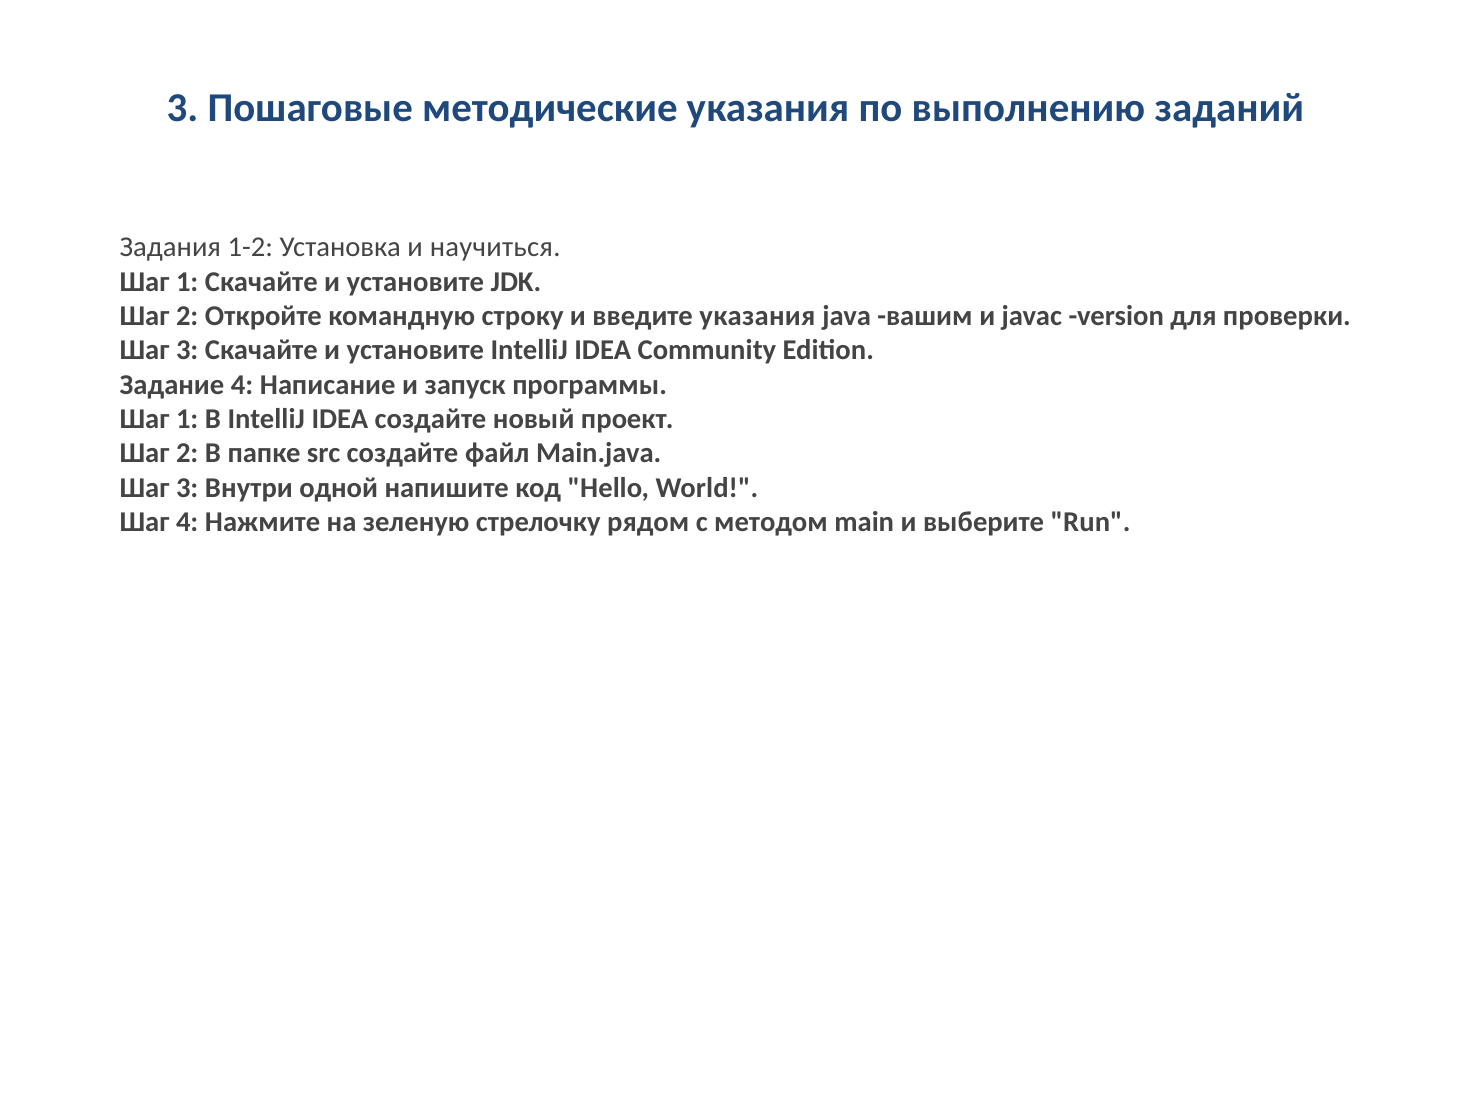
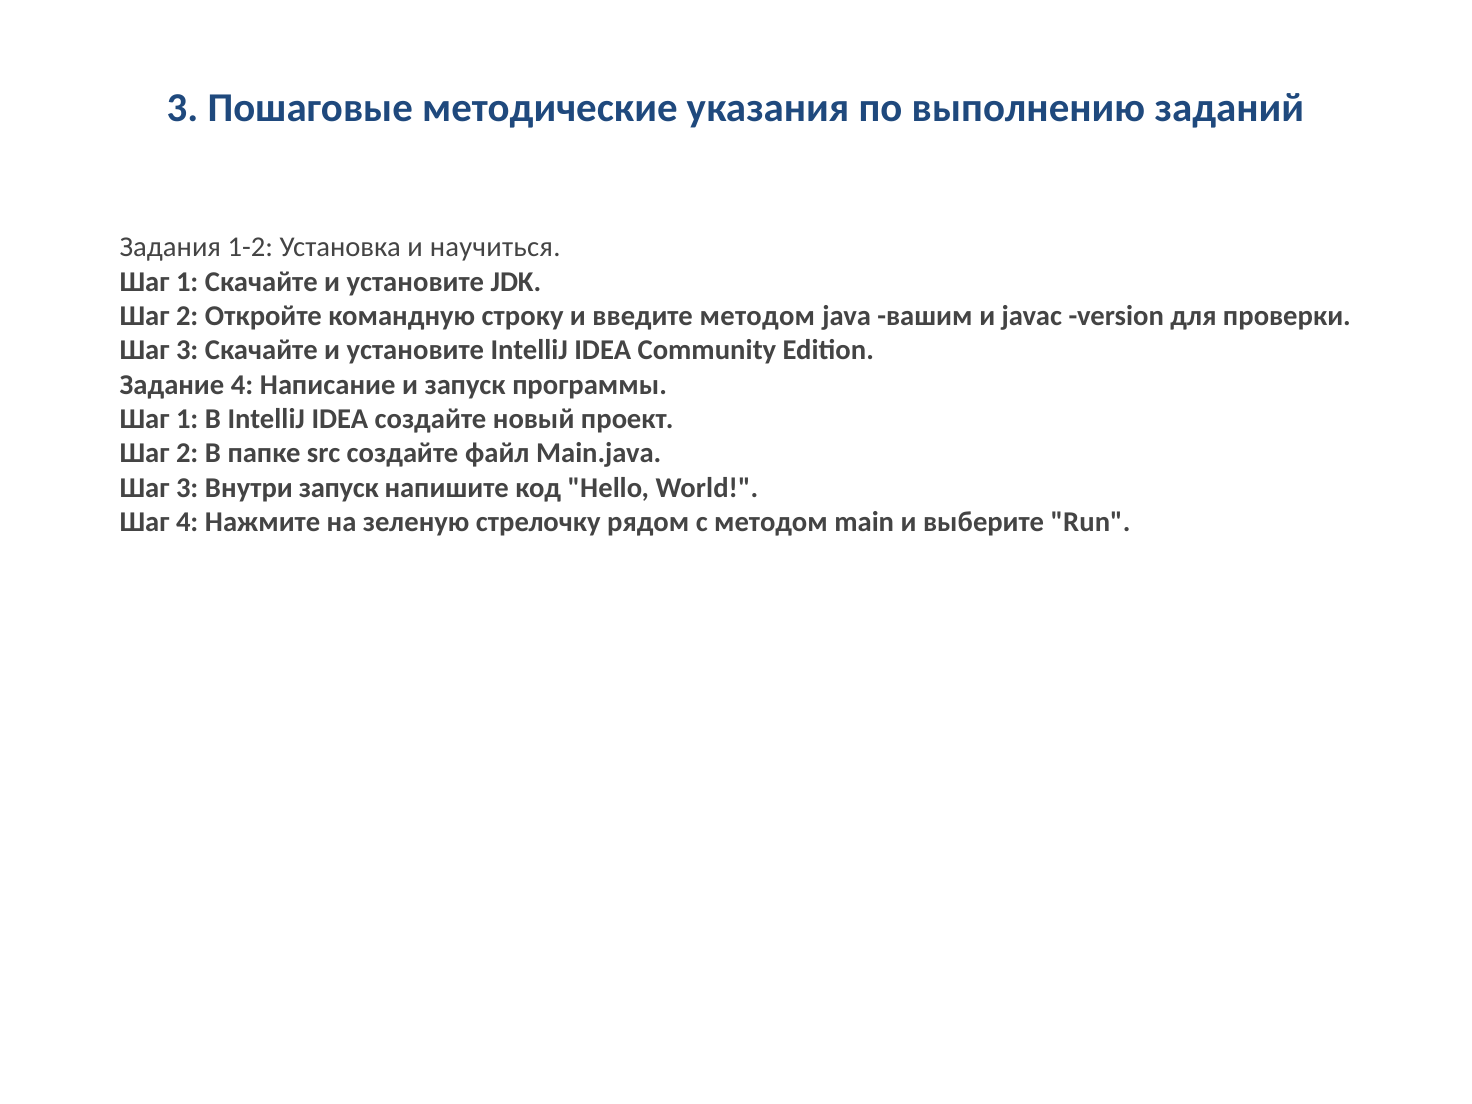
введите указания: указания -> методом
Внутри одной: одной -> запуск
